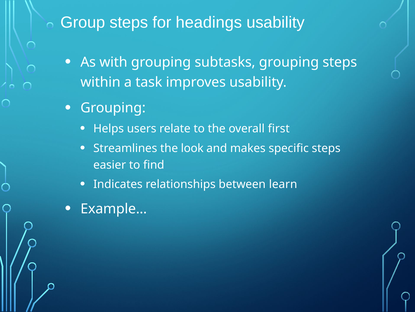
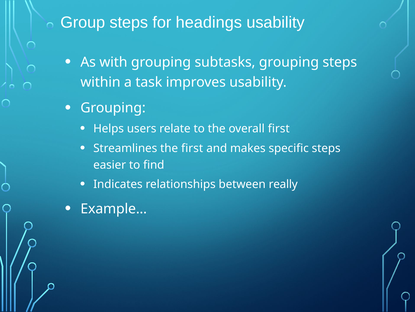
the look: look -> first
learn: learn -> really
